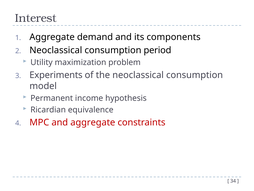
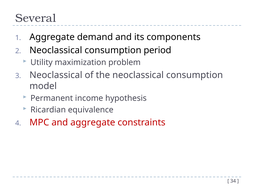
Interest: Interest -> Several
Experiments at (56, 75): Experiments -> Neoclassical
